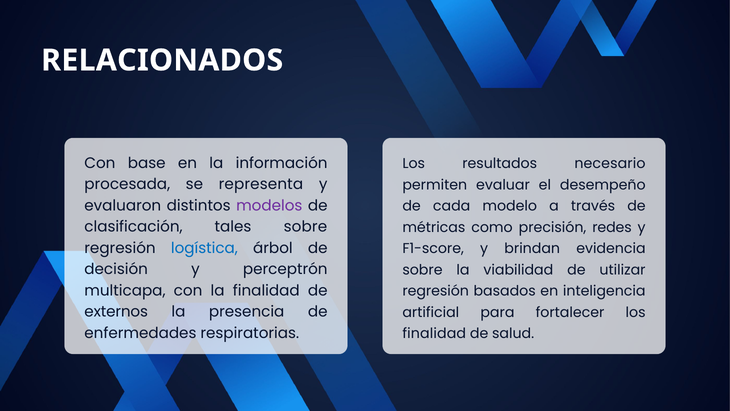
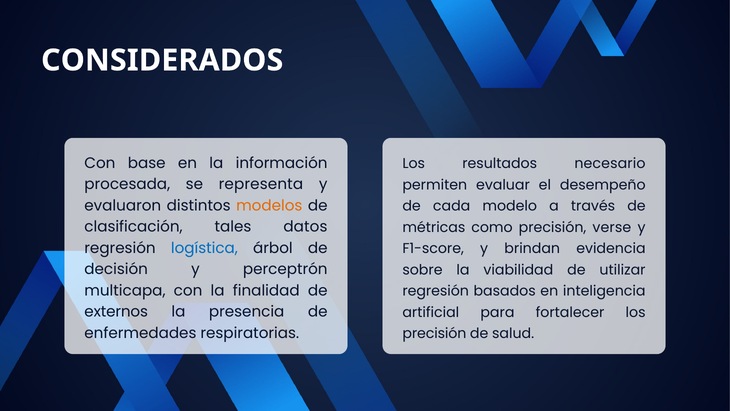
RELACIONADOS: RELACIONADOS -> CONSIDERADOS
modelos colour: purple -> orange
tales sobre: sobre -> datos
redes: redes -> verse
finalidad at (434, 333): finalidad -> precisión
